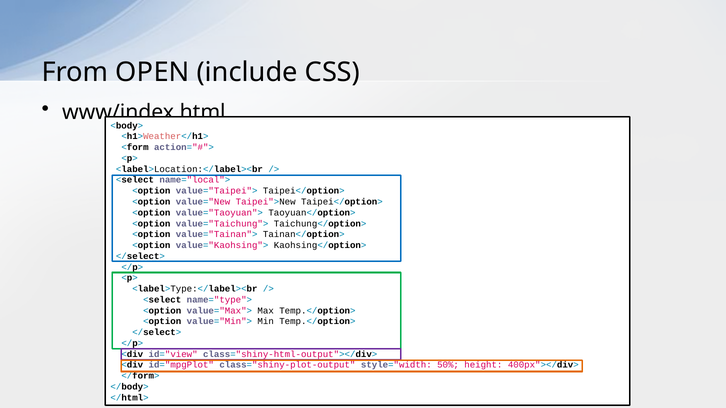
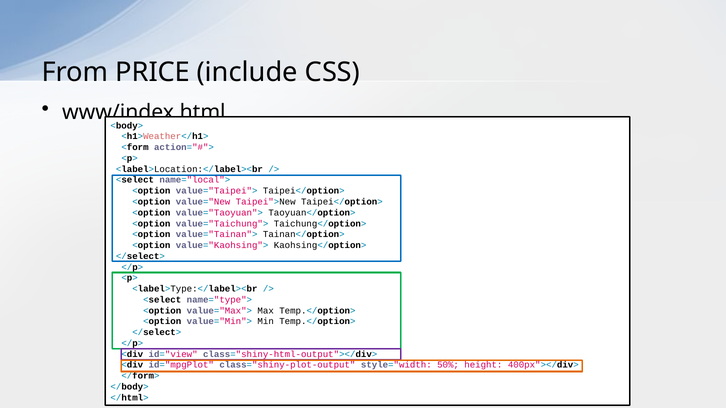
OPEN: OPEN -> PRICE
